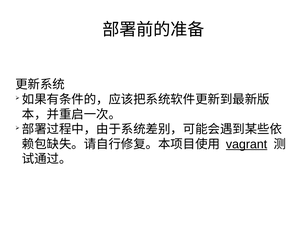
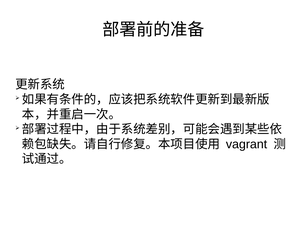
vagrant underline: present -> none
